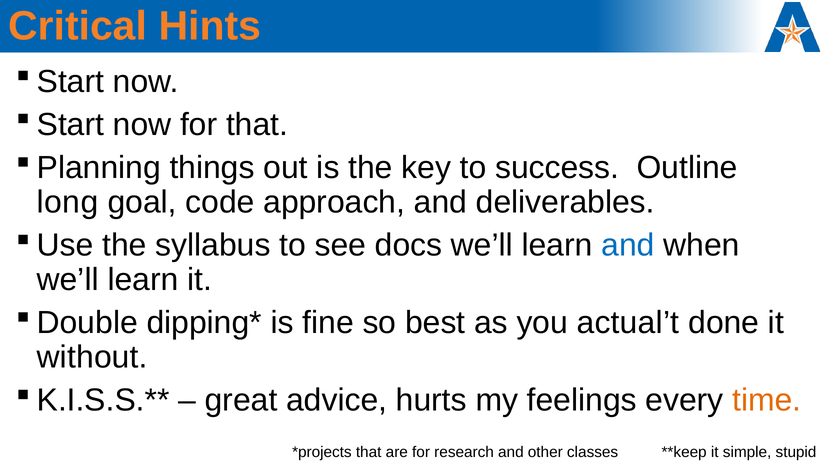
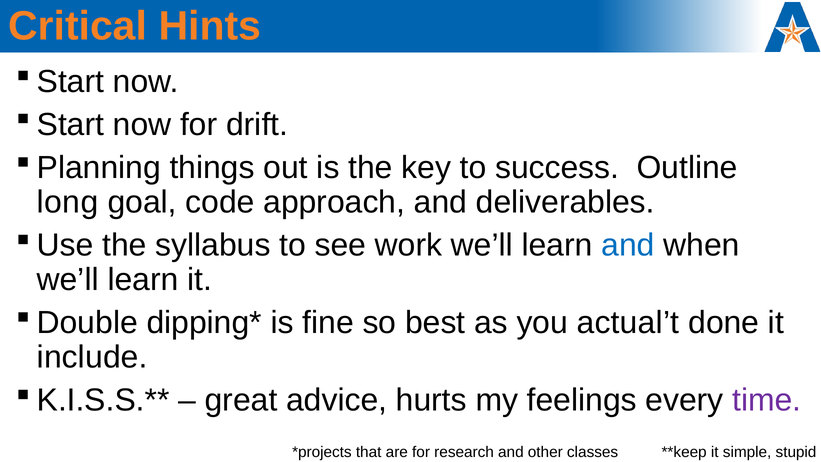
for that: that -> drift
docs: docs -> work
without: without -> include
time colour: orange -> purple
